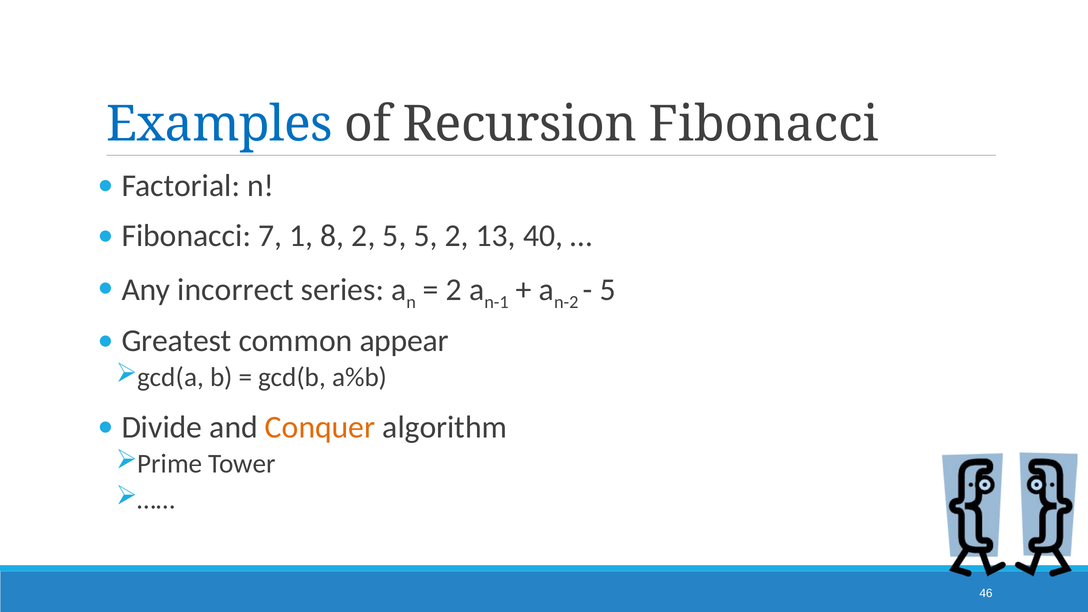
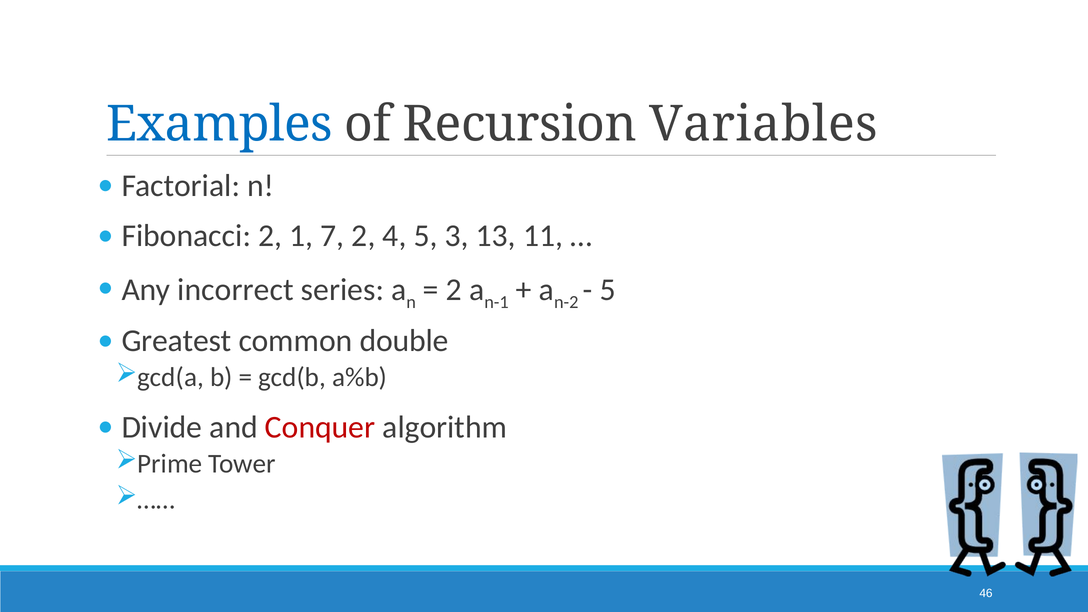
Recursion Fibonacci: Fibonacci -> Variables
Fibonacci 7: 7 -> 2
8: 8 -> 7
2 5: 5 -> 4
5 2: 2 -> 3
40: 40 -> 11
appear: appear -> double
Conquer colour: orange -> red
